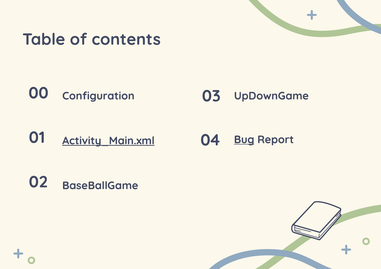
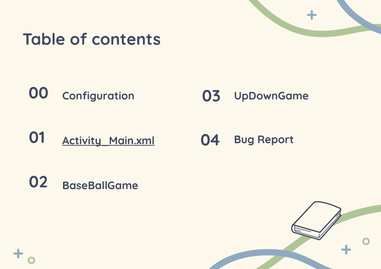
Bug underline: present -> none
